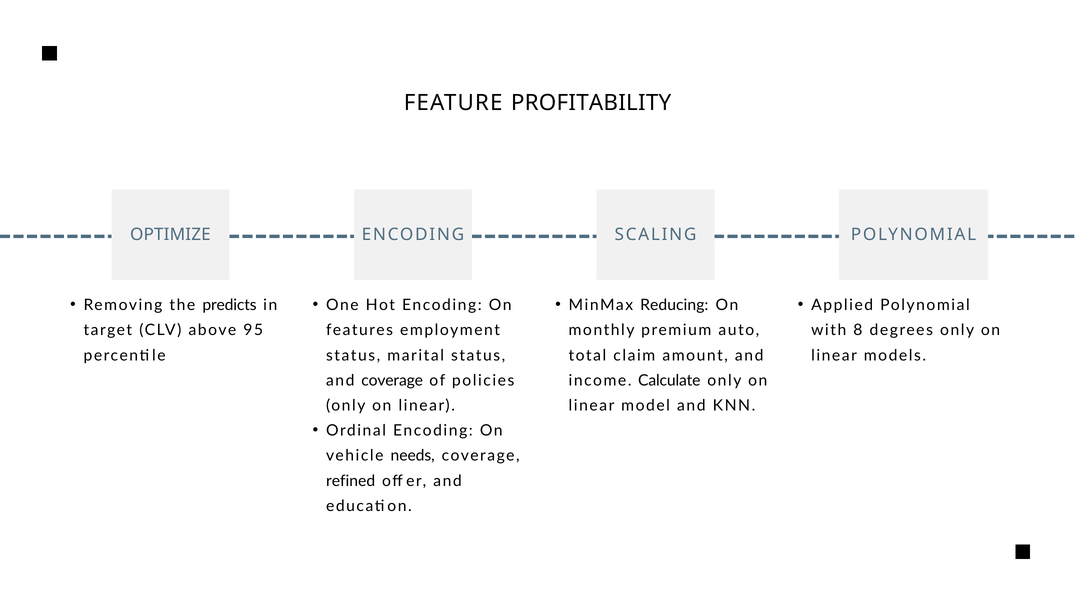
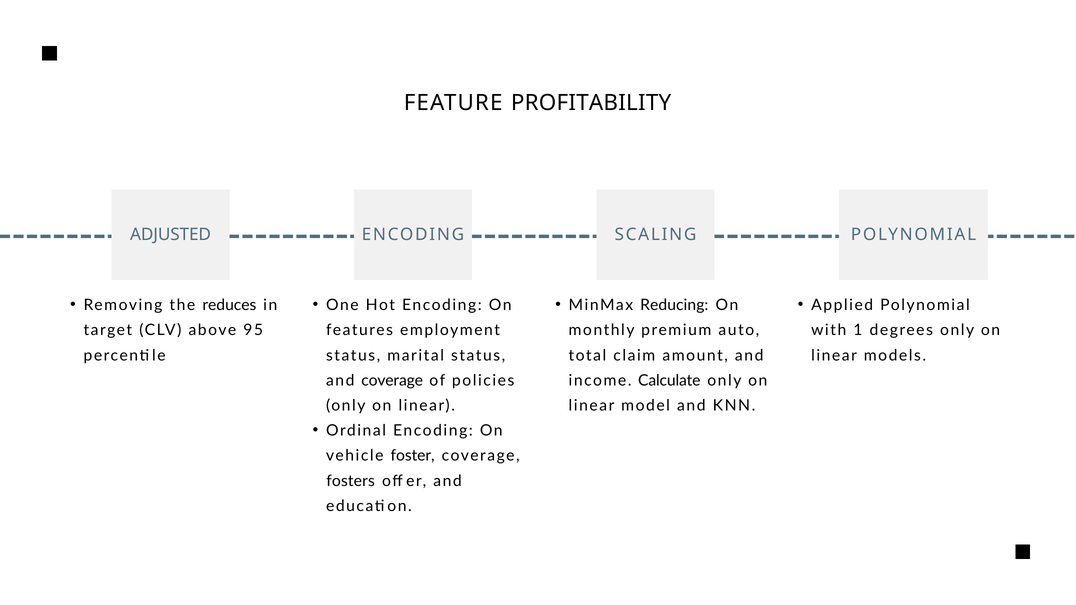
OPTIMIZE: OPTIMIZE -> ADJUSTED
predicts: predicts -> reduces
8: 8 -> 1
needs: needs -> foster
refined: refined -> fosters
